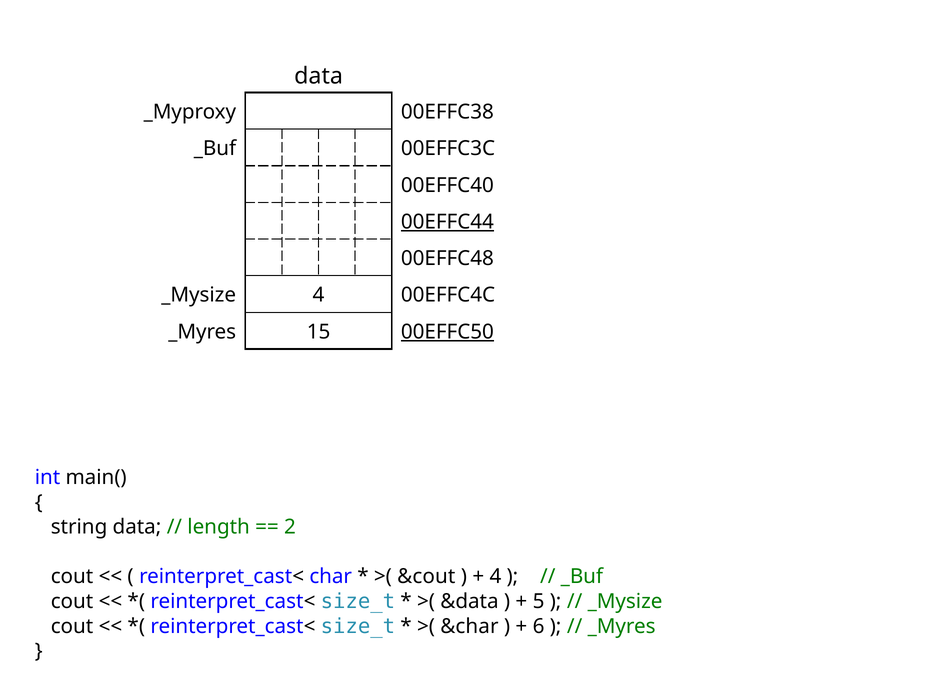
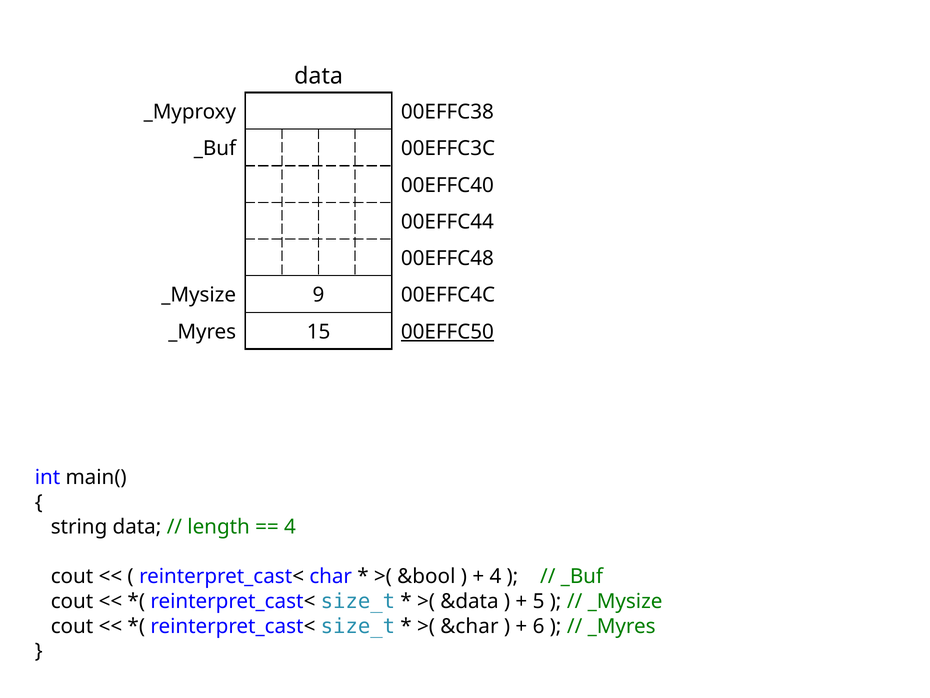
00EFFC44 underline: present -> none
_Mysize 4: 4 -> 9
2 at (290, 527): 2 -> 4
&cout: &cout -> &bool
